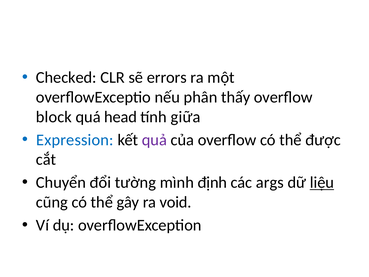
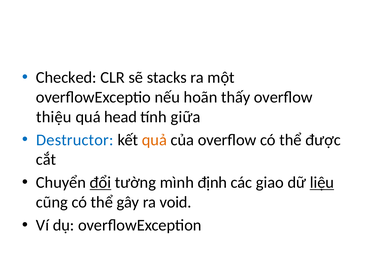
errors: errors -> stacks
phân: phân -> hoãn
block: block -> thiệu
Expression: Expression -> Destructor
quả colour: purple -> orange
đổi underline: none -> present
args: args -> giao
